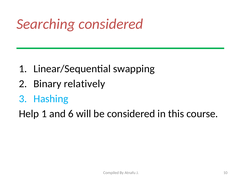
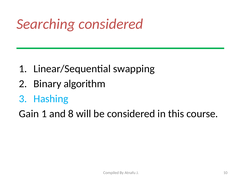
relatively: relatively -> algorithm
Help: Help -> Gain
6: 6 -> 8
